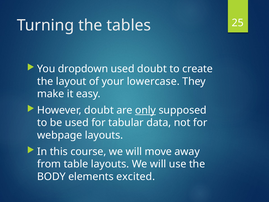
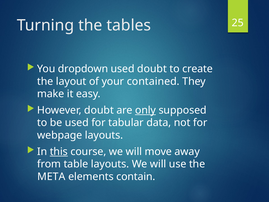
lowercase: lowercase -> contained
this underline: none -> present
BODY: BODY -> META
excited: excited -> contain
